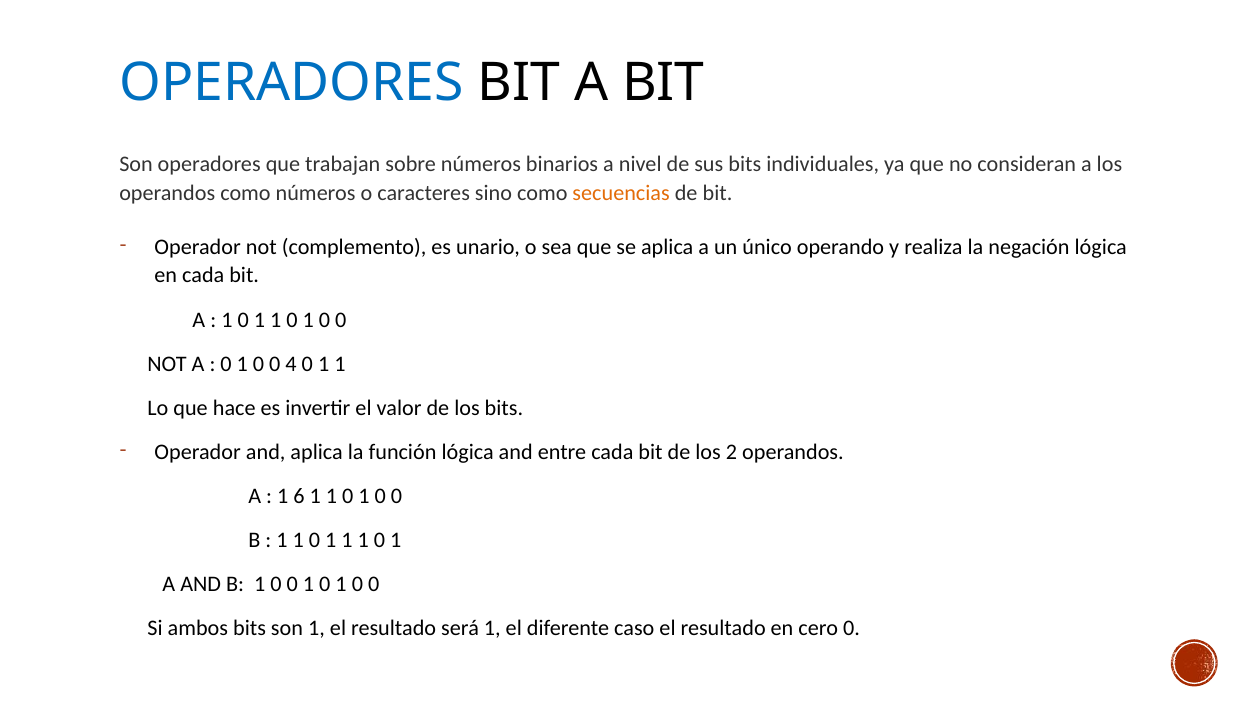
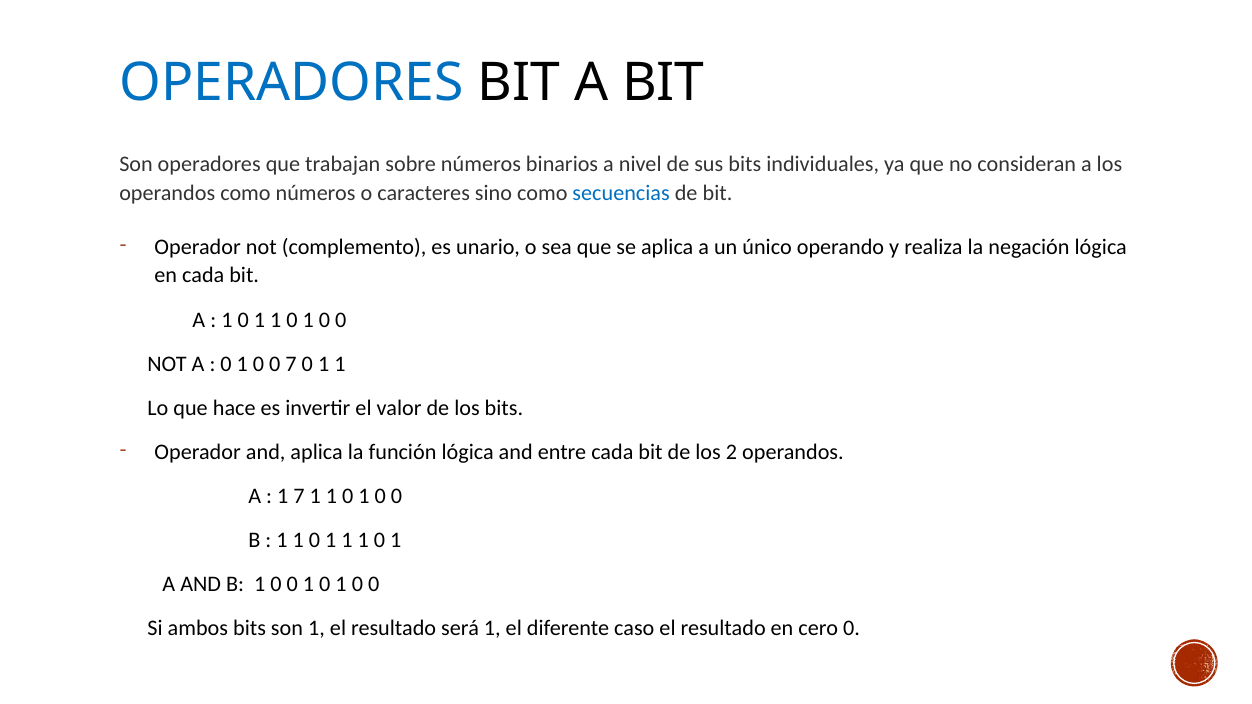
secuencias colour: orange -> blue
0 4: 4 -> 7
1 6: 6 -> 7
